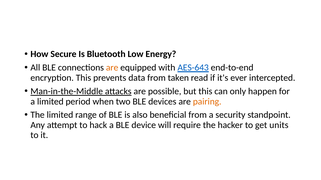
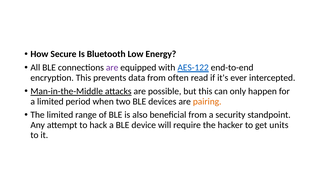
are at (112, 68) colour: orange -> purple
AES-643: AES-643 -> AES-122
taken: taken -> often
